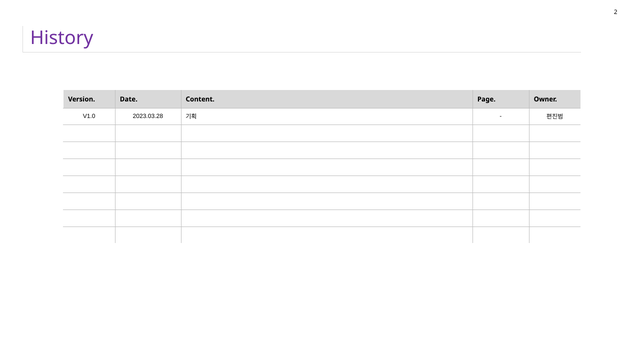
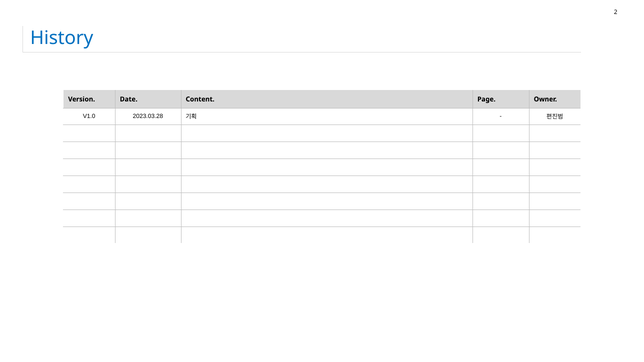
History colour: purple -> blue
